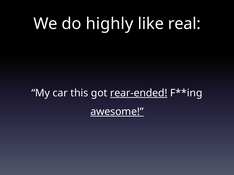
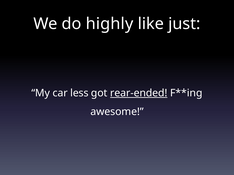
real: real -> just
this: this -> less
awesome underline: present -> none
